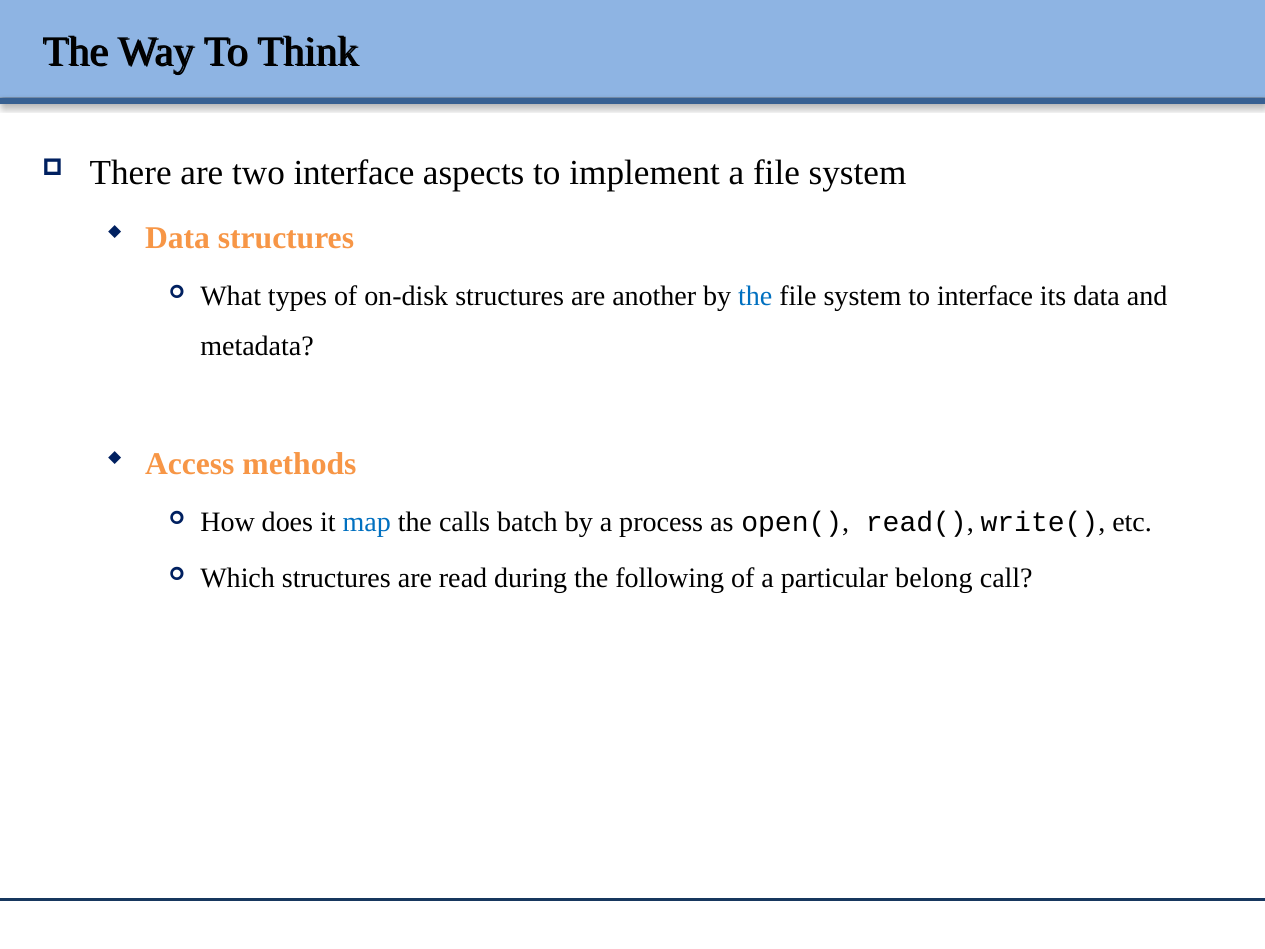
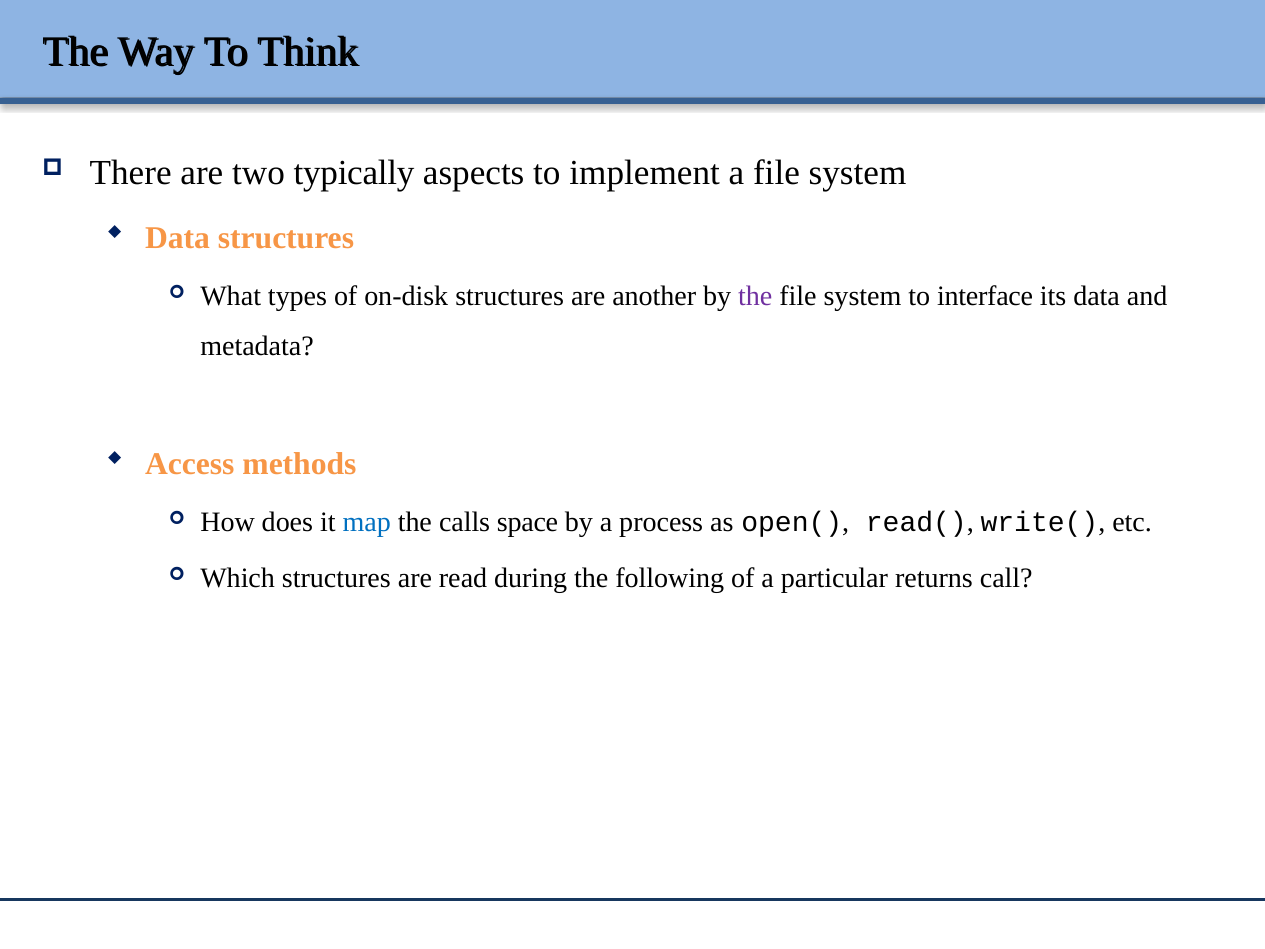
two interface: interface -> typically
the at (755, 296) colour: blue -> purple
batch: batch -> space
belong: belong -> returns
